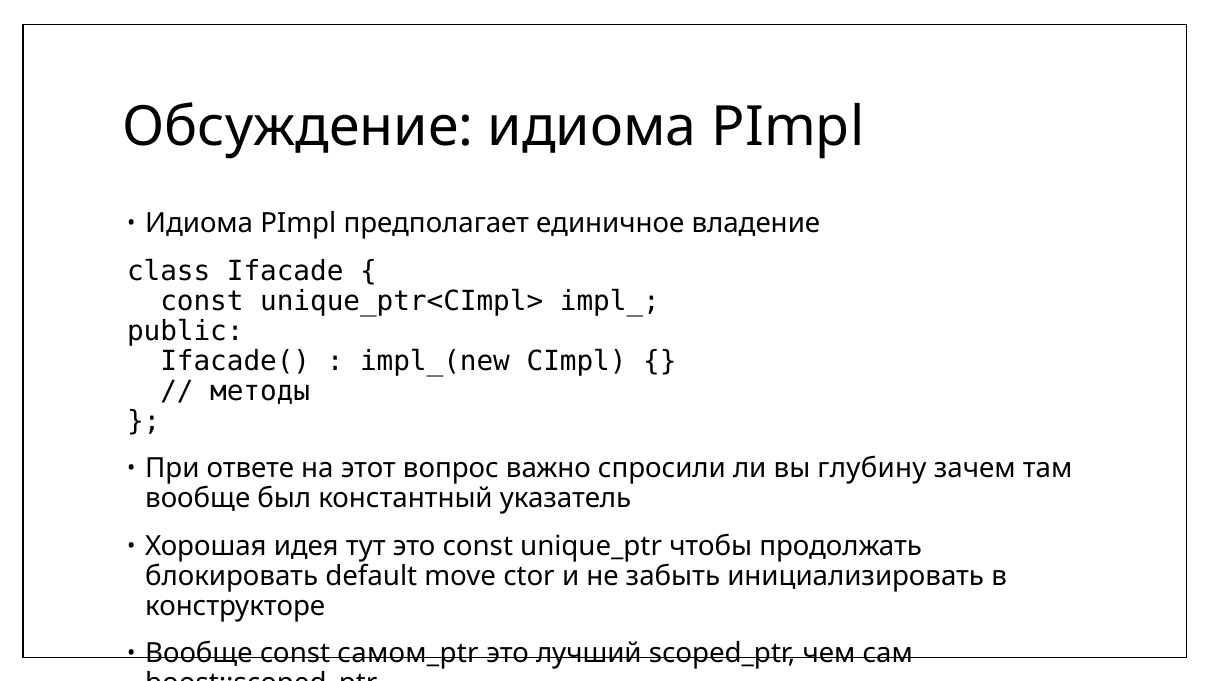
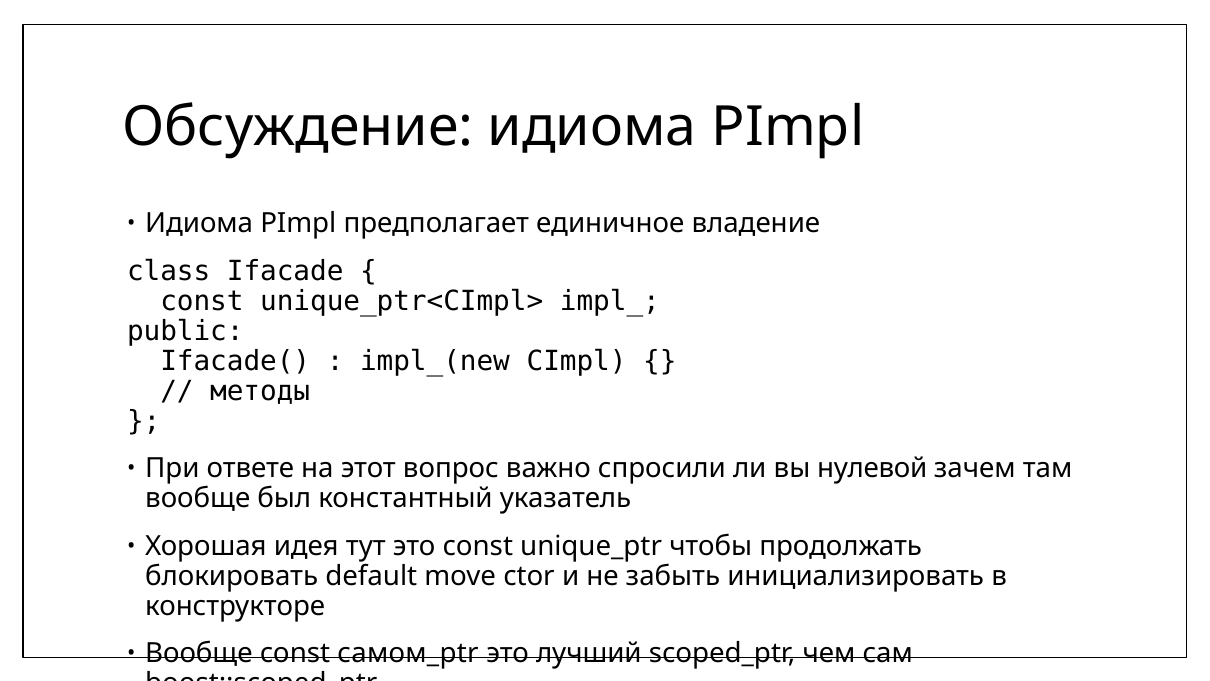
глубину: глубину -> нулевой
